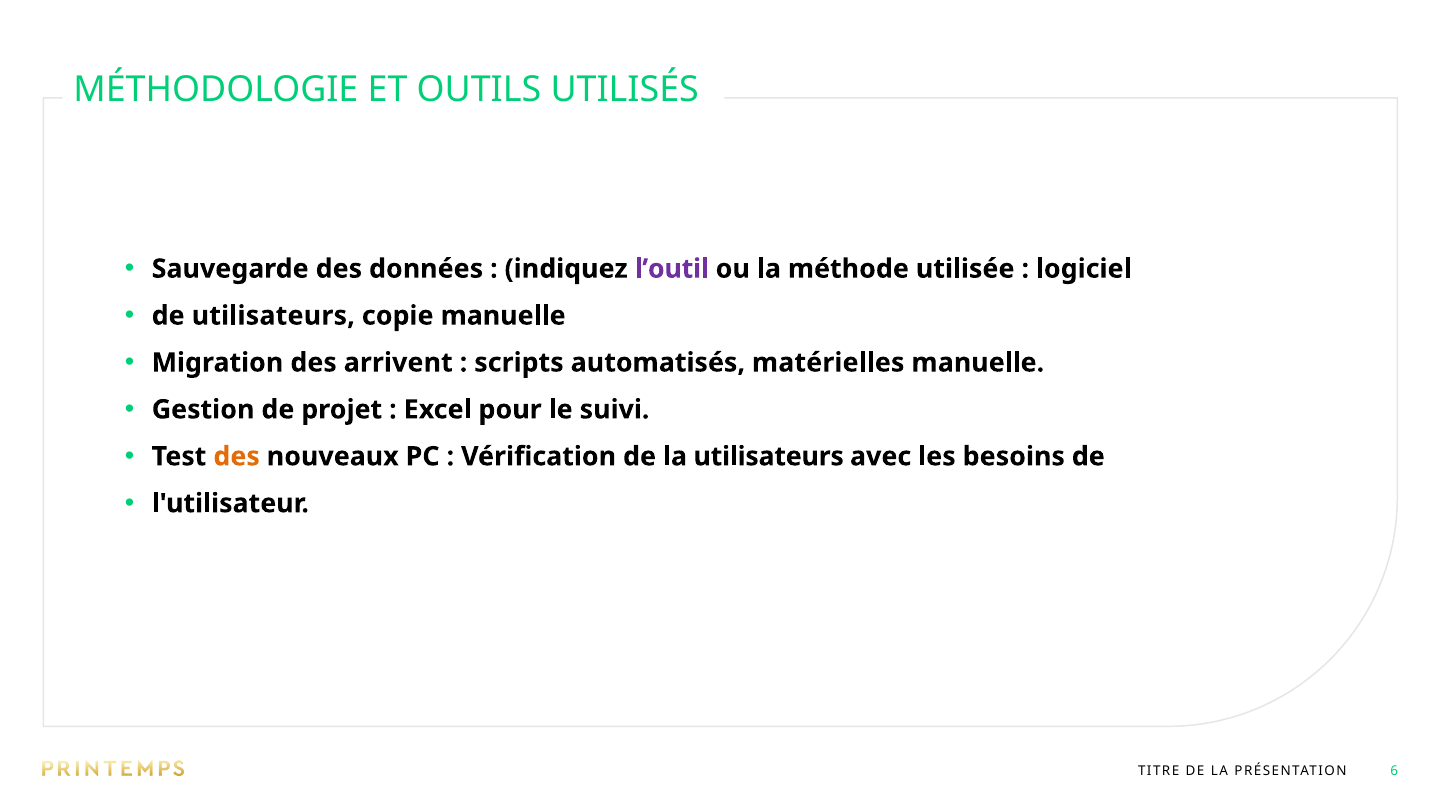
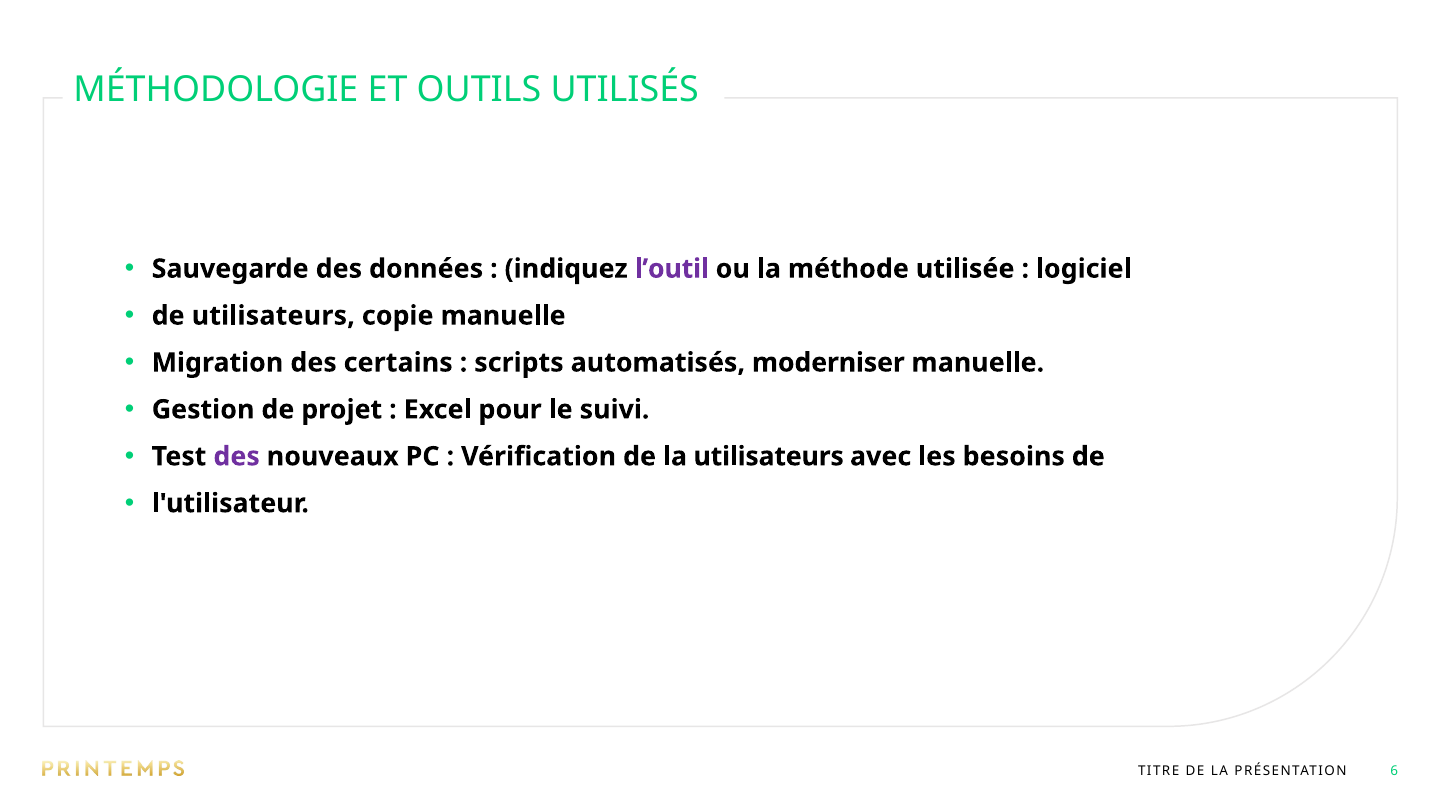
arrivent: arrivent -> certains
matérielles: matérielles -> moderniser
des at (237, 456) colour: orange -> purple
